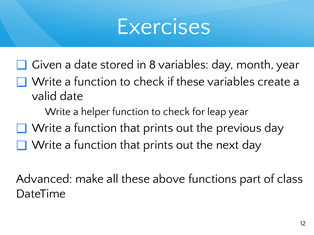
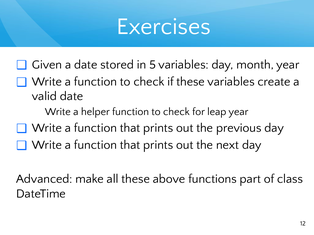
8: 8 -> 5
